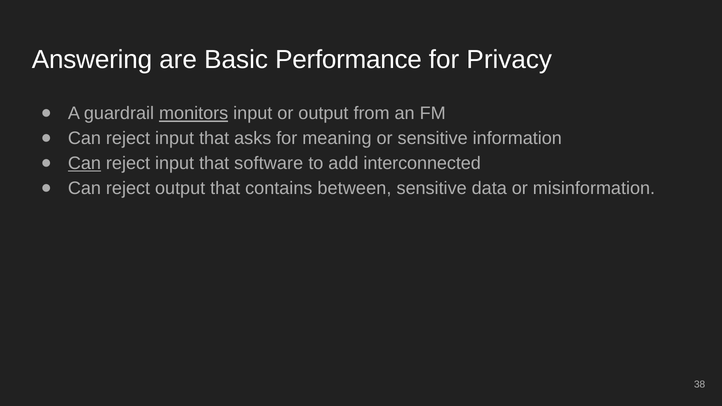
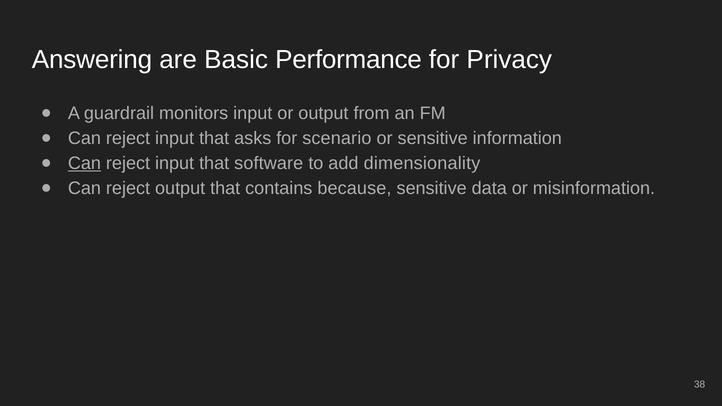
monitors underline: present -> none
meaning: meaning -> scenario
interconnected: interconnected -> dimensionality
between: between -> because
